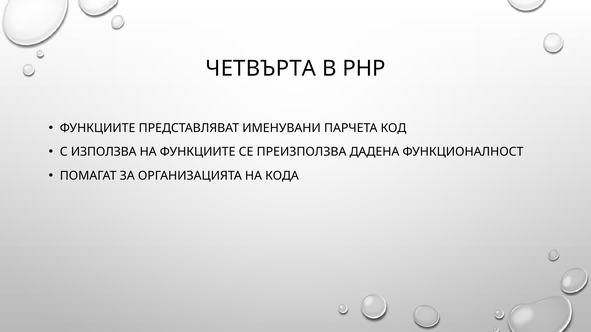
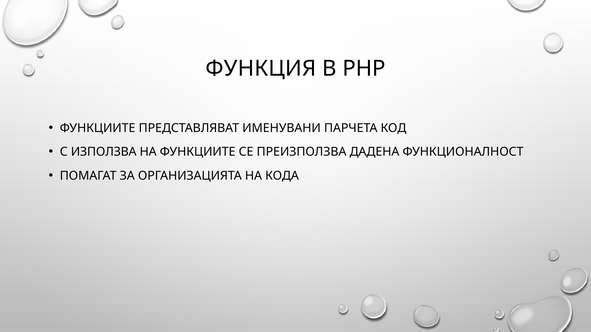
ЧЕТВЪРТА: ЧЕТВЪРТА -> ФУНКЦИЯ
